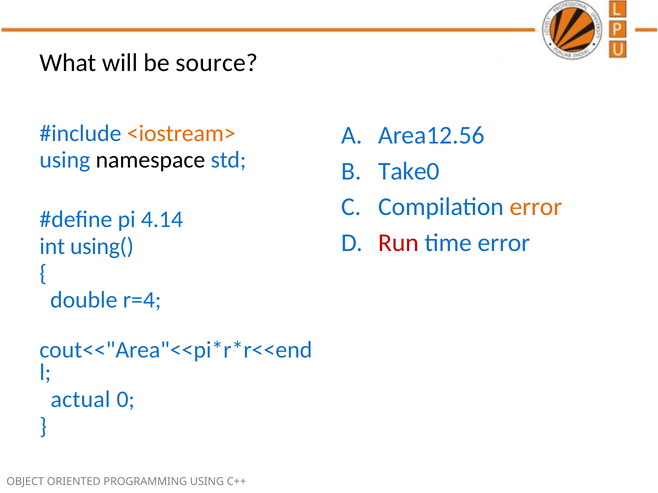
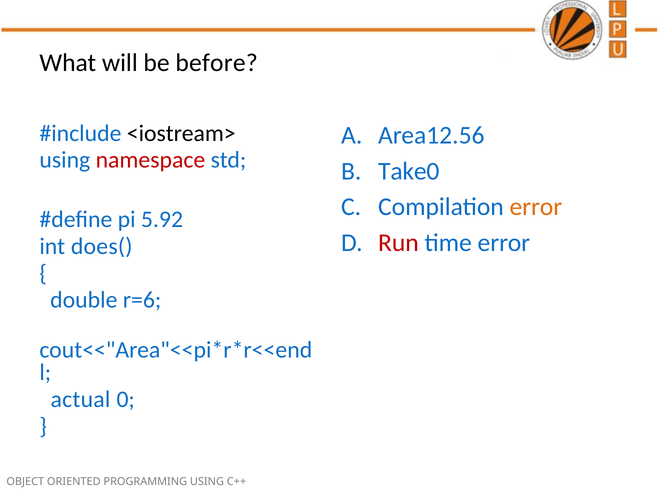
source: source -> before
<iostream> colour: orange -> black
namespace colour: black -> red
4.14: 4.14 -> 5.92
using(: using( -> does(
r=4: r=4 -> r=6
